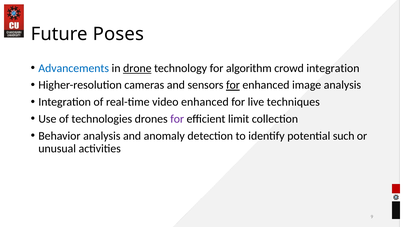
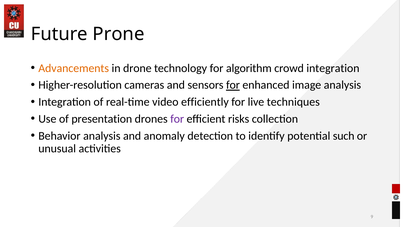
Poses: Poses -> Prone
Advancements colour: blue -> orange
drone underline: present -> none
video enhanced: enhanced -> efficiently
technologies: technologies -> presentation
limit: limit -> risks
